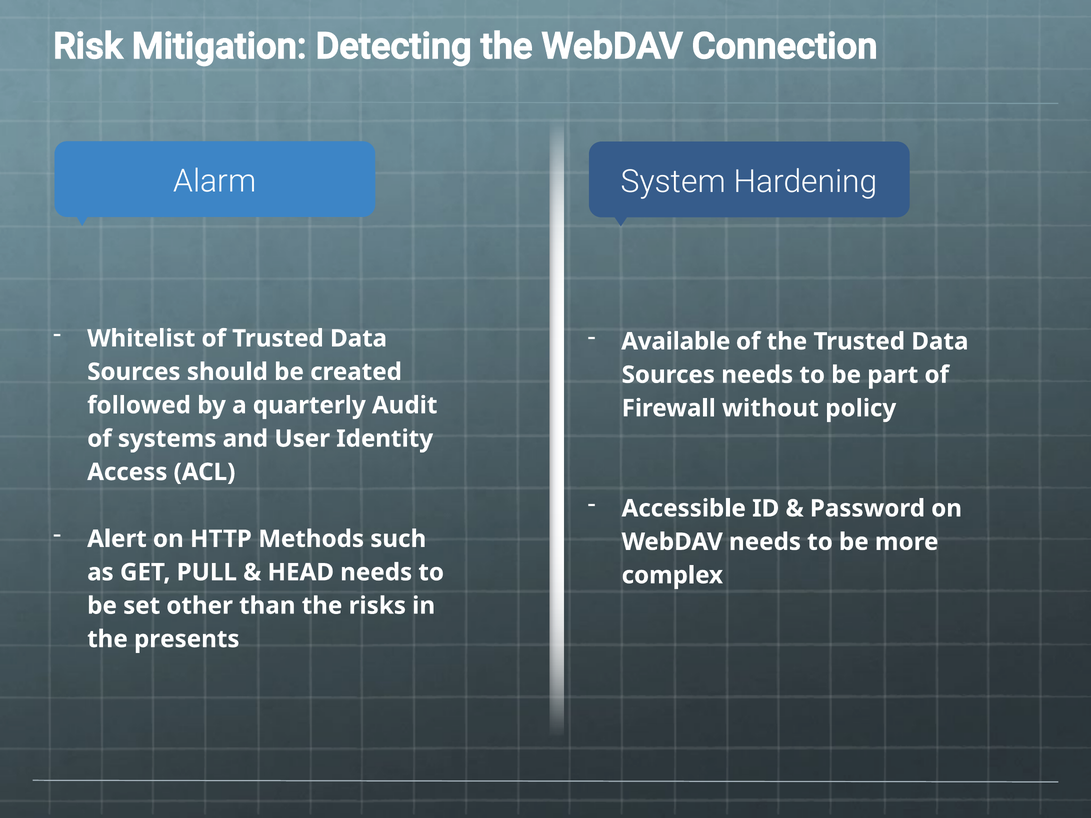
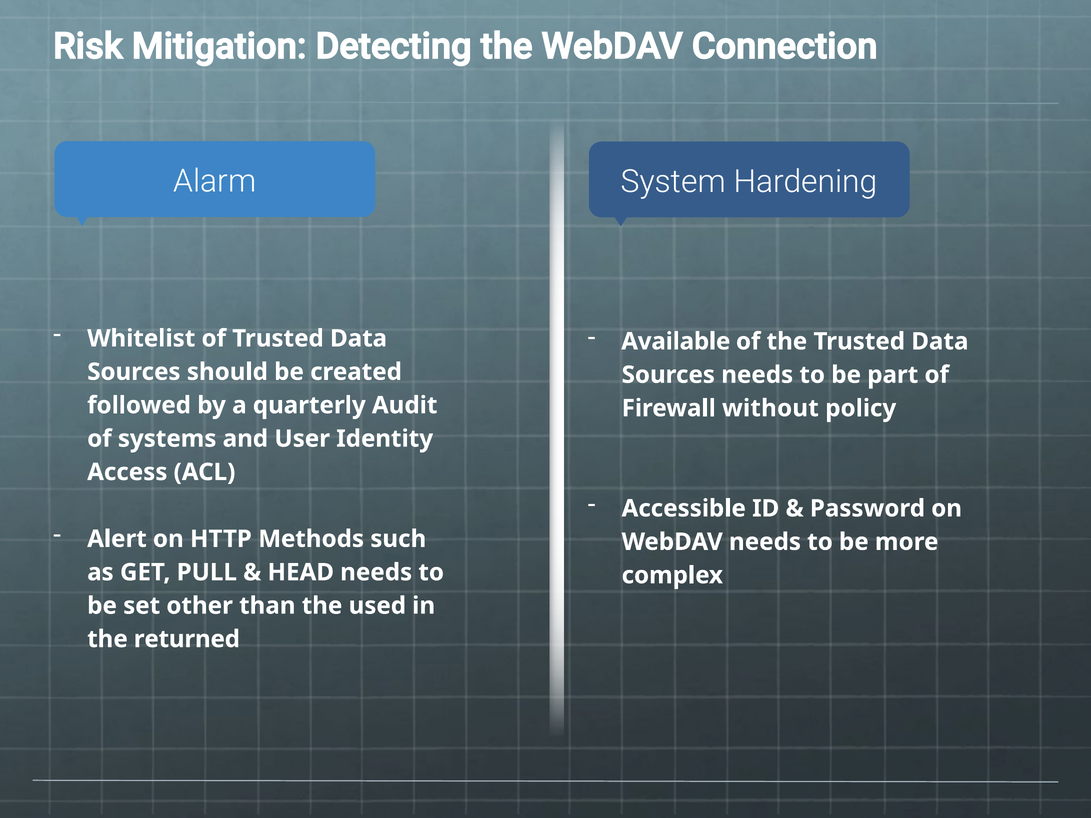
risks: risks -> used
presents: presents -> returned
